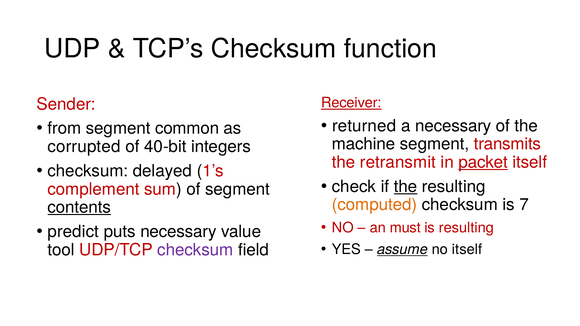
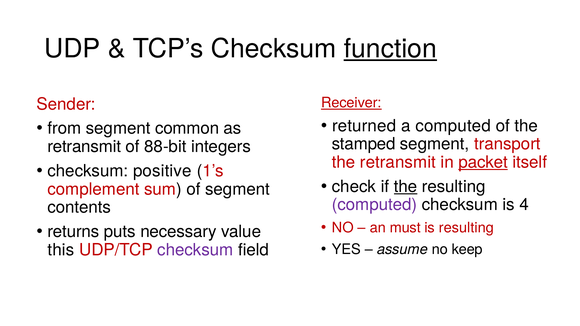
function underline: none -> present
a necessary: necessary -> computed
machine: machine -> stamped
transmits: transmits -> transport
corrupted at (84, 147): corrupted -> retransmit
40-bit: 40-bit -> 88-bit
delayed: delayed -> positive
computed at (375, 205) colour: orange -> purple
7: 7 -> 4
contents underline: present -> none
predict: predict -> returns
assume underline: present -> none
no itself: itself -> keep
tool: tool -> this
